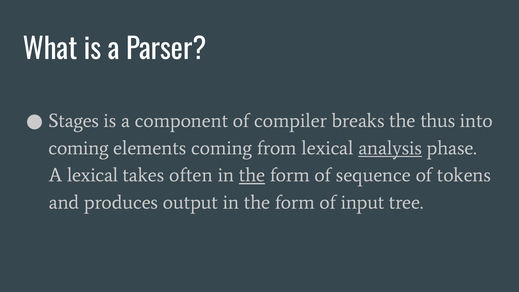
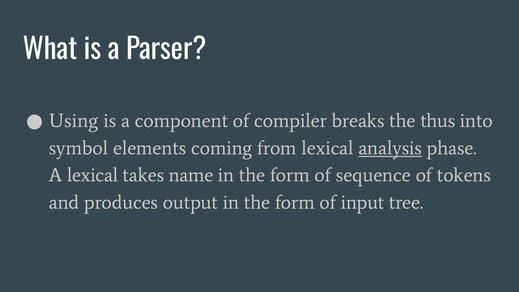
Stages: Stages -> Using
coming at (79, 148): coming -> symbol
often: often -> name
the at (252, 175) underline: present -> none
